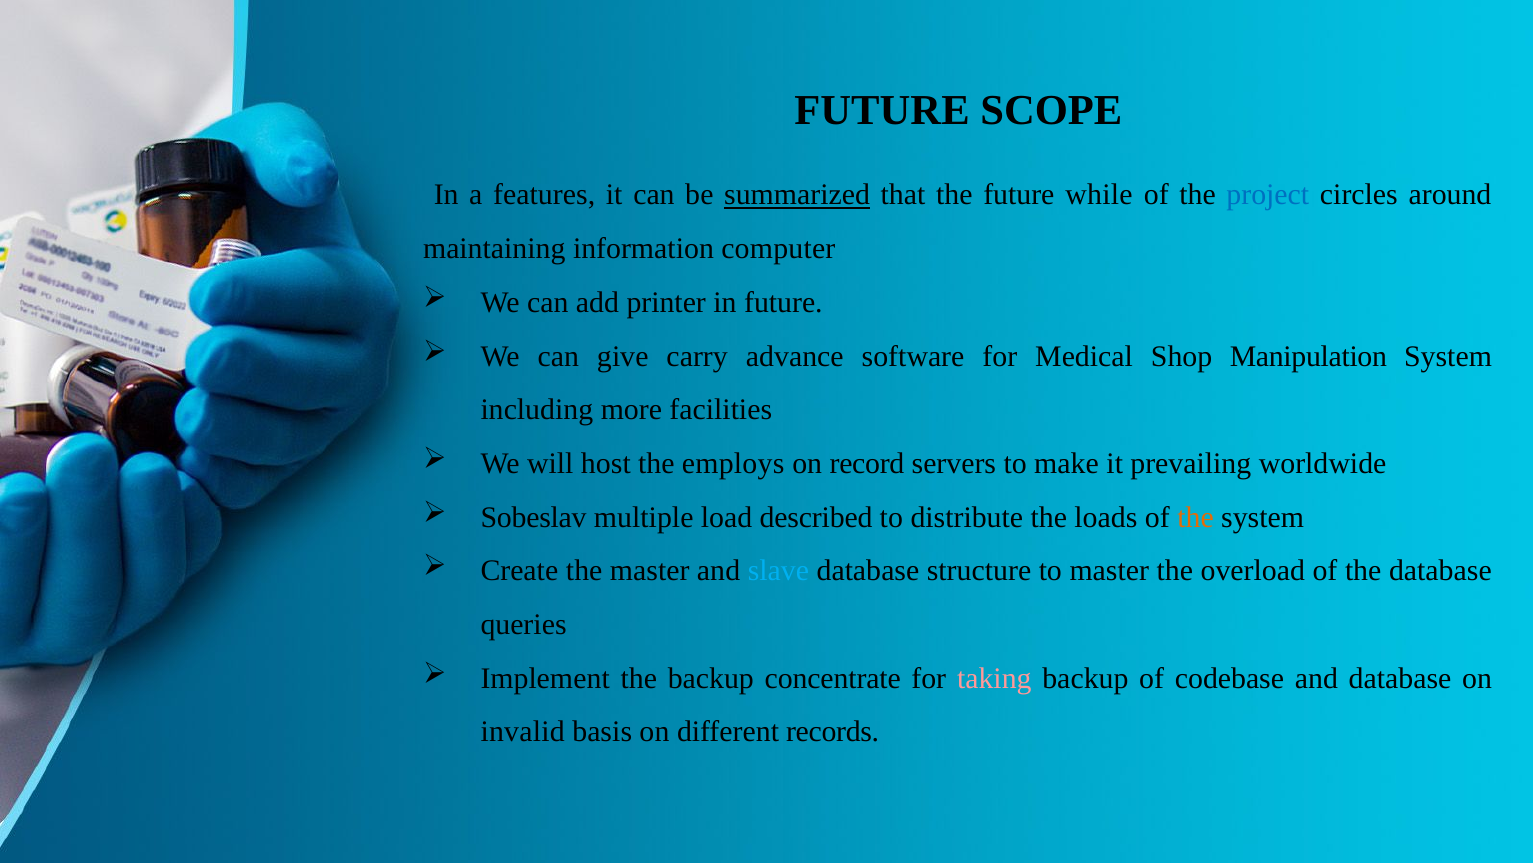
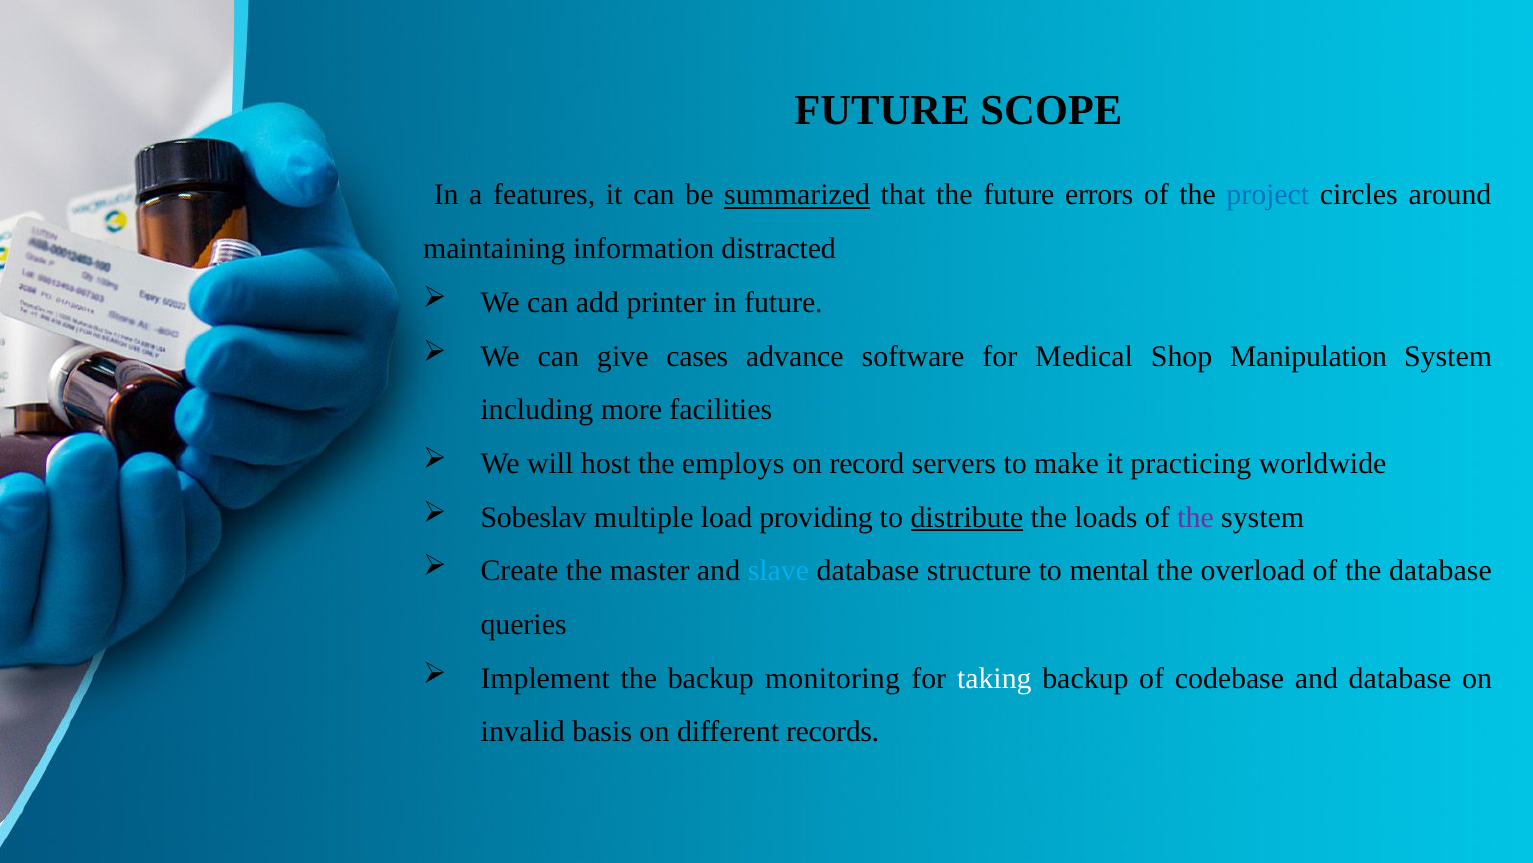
while: while -> errors
computer: computer -> distracted
carry: carry -> cases
prevailing: prevailing -> practicing
described: described -> providing
distribute underline: none -> present
the at (1195, 517) colour: orange -> purple
to master: master -> mental
concentrate: concentrate -> monitoring
taking colour: pink -> white
